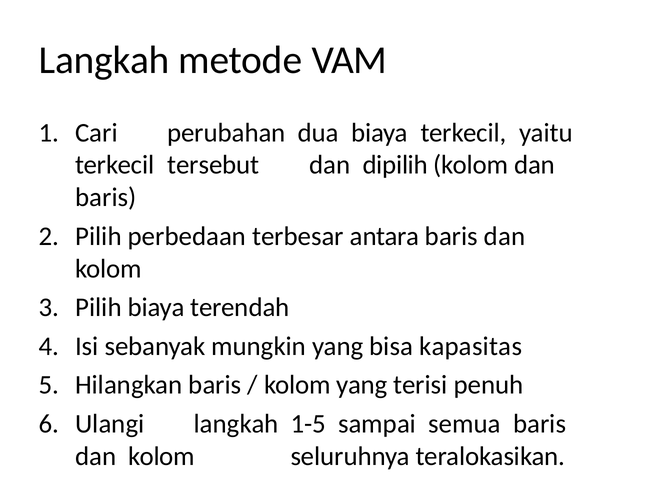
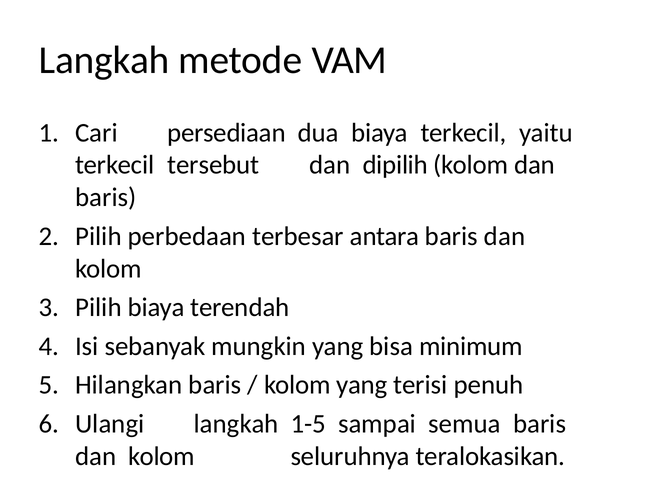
perubahan: perubahan -> persediaan
kapasitas: kapasitas -> minimum
